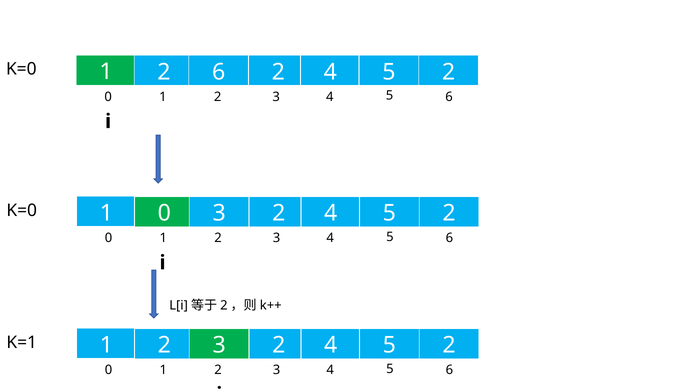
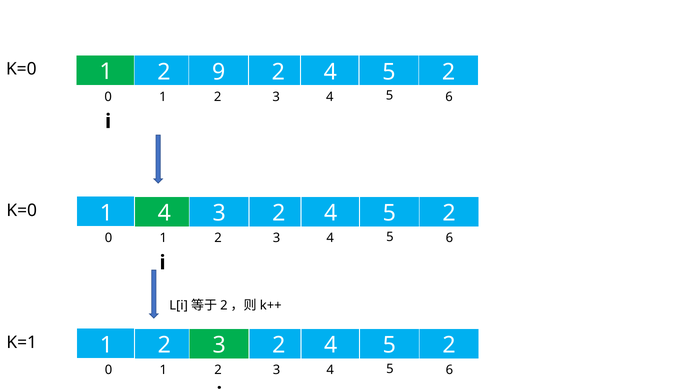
2 6: 6 -> 9
1 0: 0 -> 4
